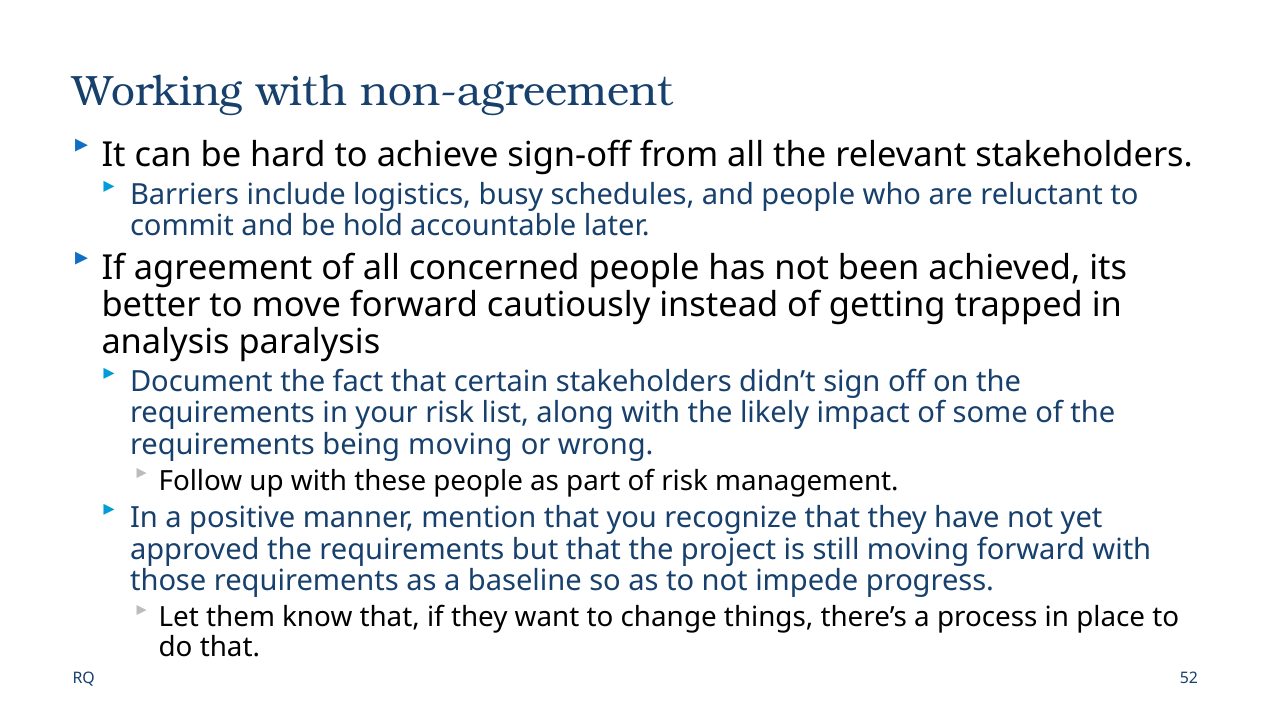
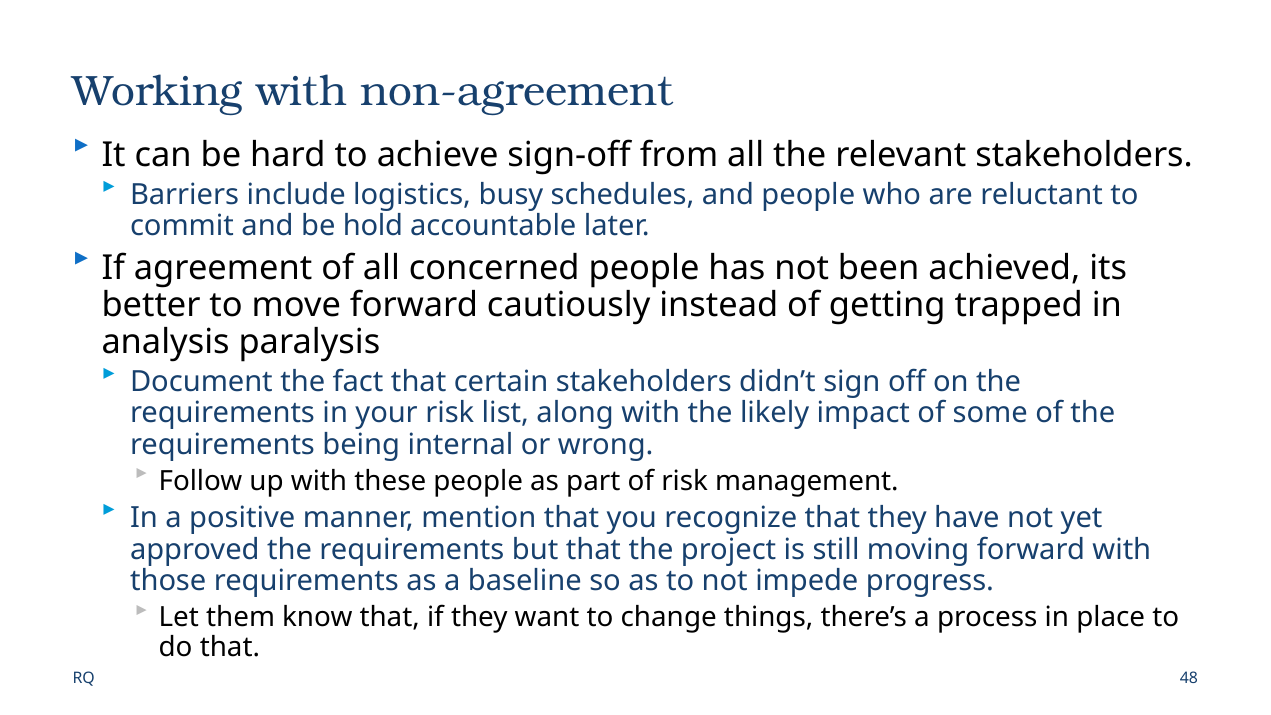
being moving: moving -> internal
52: 52 -> 48
